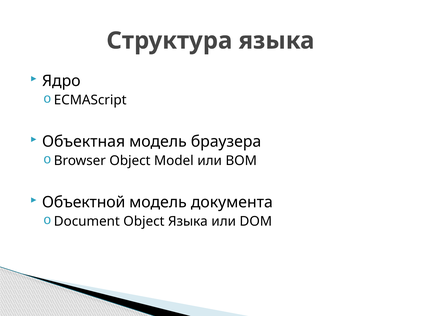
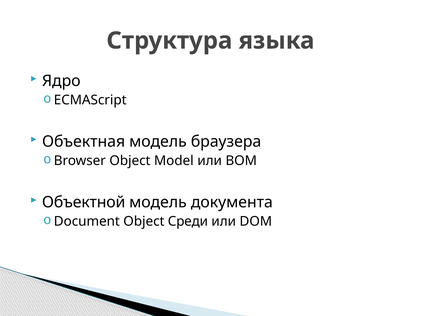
Object Языка: Языка -> Среди
